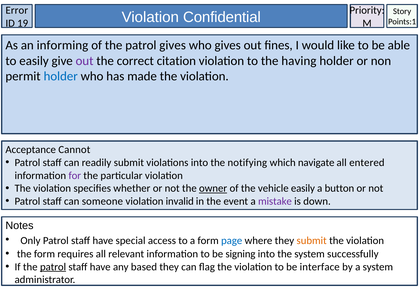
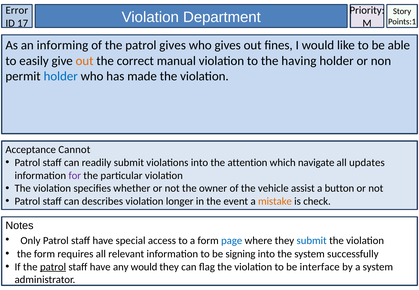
19: 19 -> 17
Confidential: Confidential -> Department
out at (85, 61) colour: purple -> orange
citation: citation -> manual
notifying: notifying -> attention
entered: entered -> updates
owner underline: present -> none
vehicle easily: easily -> assist
someone: someone -> describes
invalid: invalid -> longer
mistake colour: purple -> orange
down: down -> check
submit at (312, 241) colour: orange -> blue
any based: based -> would
